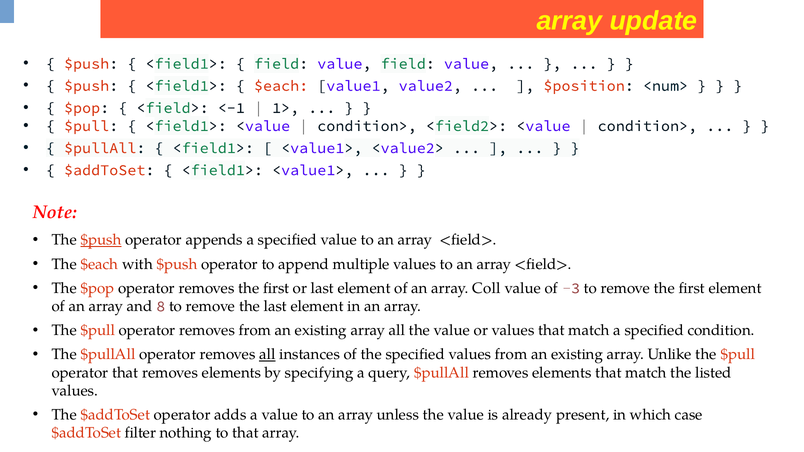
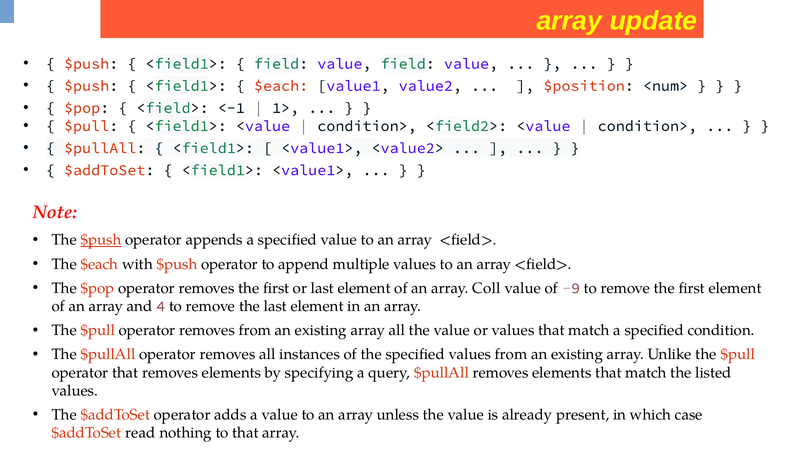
-3: -3 -> -9
8: 8 -> 4
all at (267, 355) underline: present -> none
filter: filter -> read
